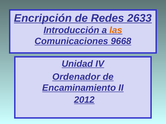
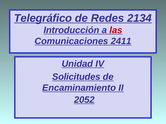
Encripción: Encripción -> Telegráfico
2633: 2633 -> 2134
las colour: orange -> red
9668: 9668 -> 2411
Ordenador: Ordenador -> Solicitudes
2012: 2012 -> 2052
